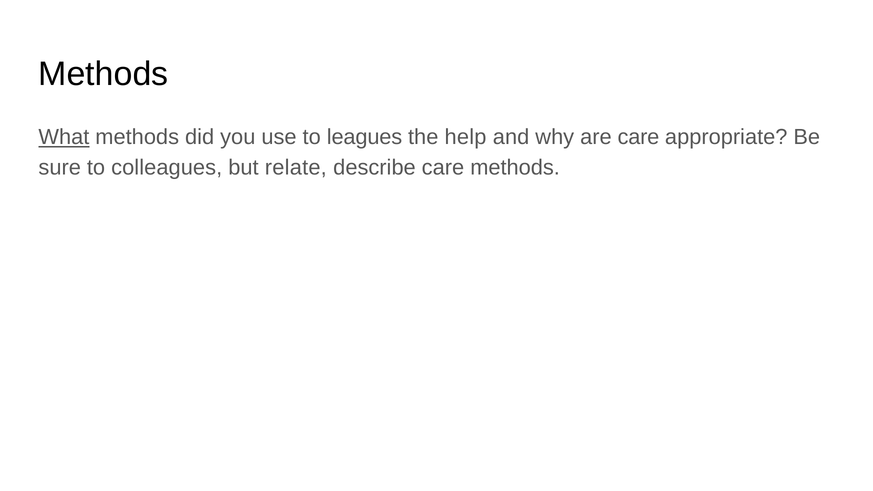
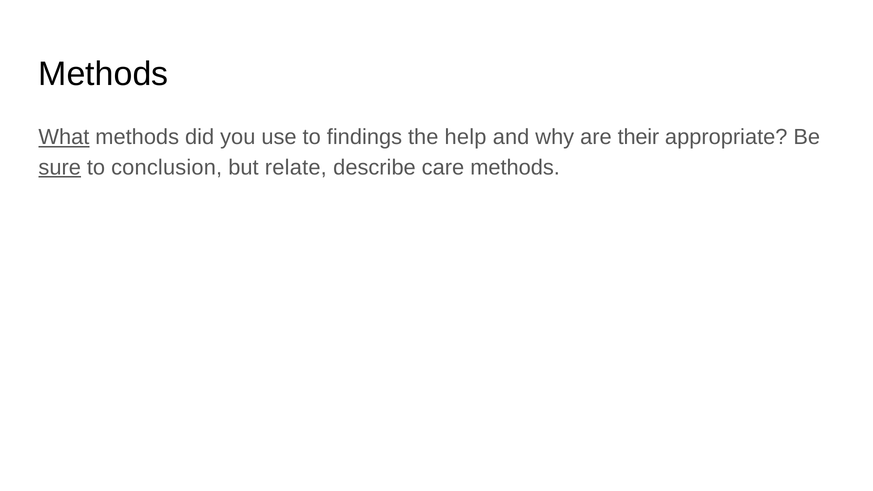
leagues: leagues -> findings
are care: care -> their
sure underline: none -> present
colleagues: colleagues -> conclusion
